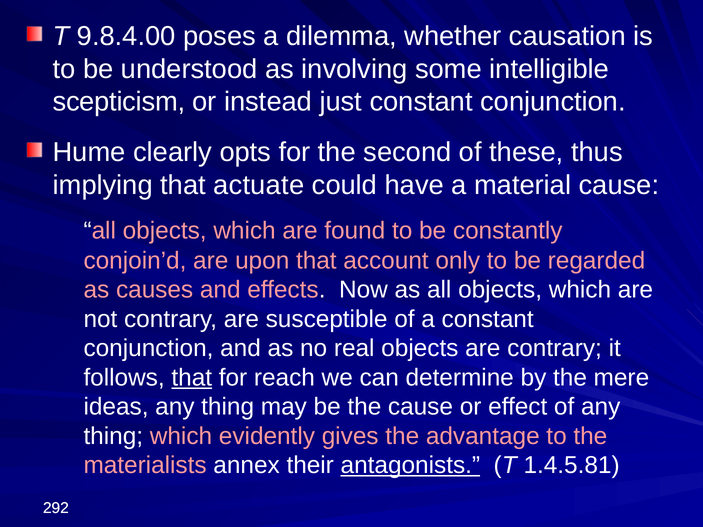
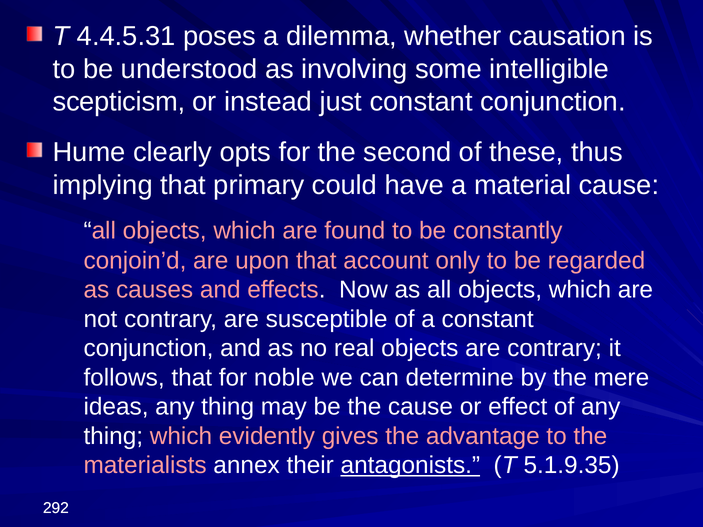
9.8.4.00: 9.8.4.00 -> 4.4.5.31
actuate: actuate -> primary
that at (192, 378) underline: present -> none
reach: reach -> noble
1.4.5.81: 1.4.5.81 -> 5.1.9.35
